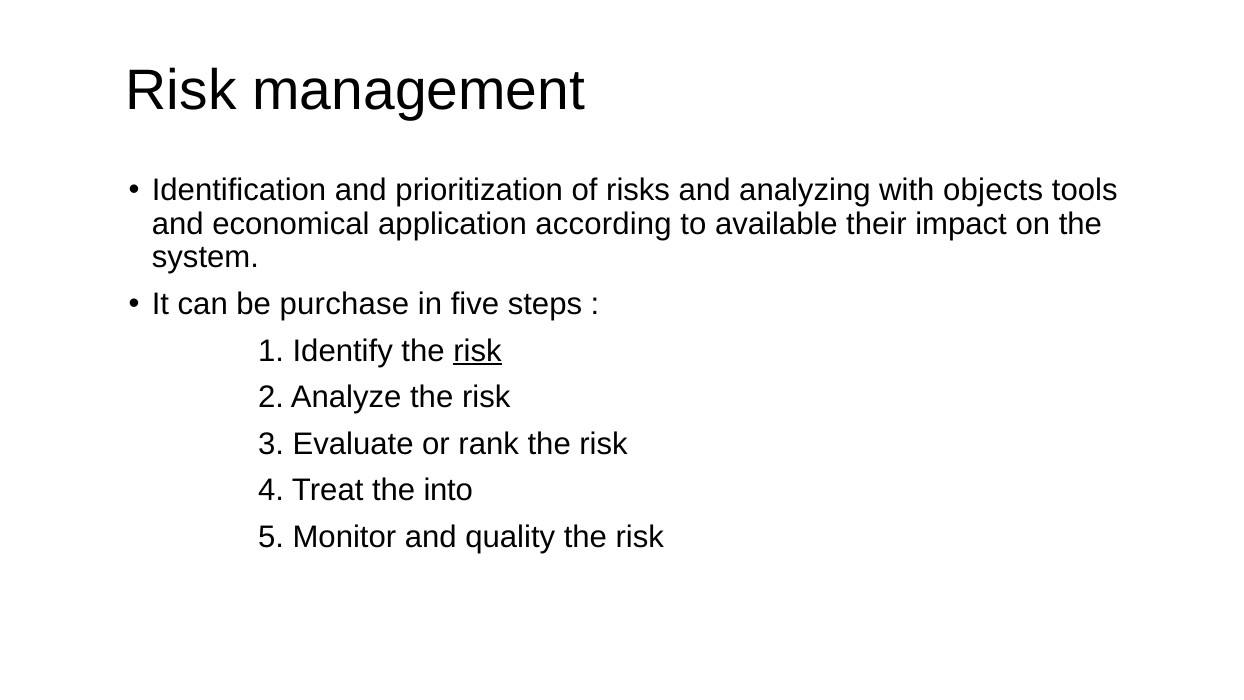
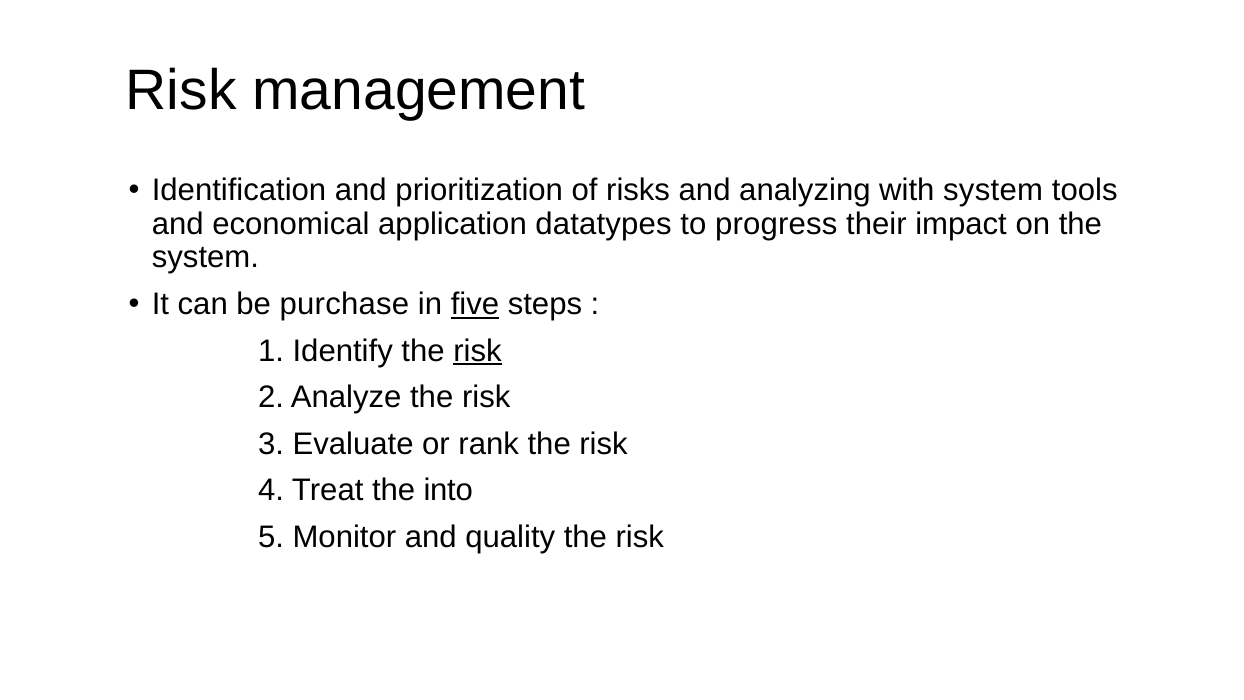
with objects: objects -> system
according: according -> datatypes
available: available -> progress
five underline: none -> present
